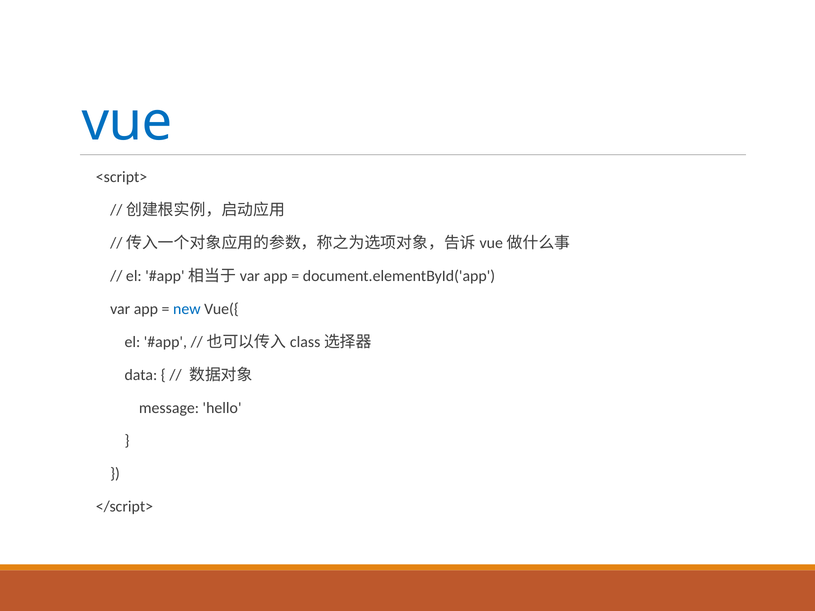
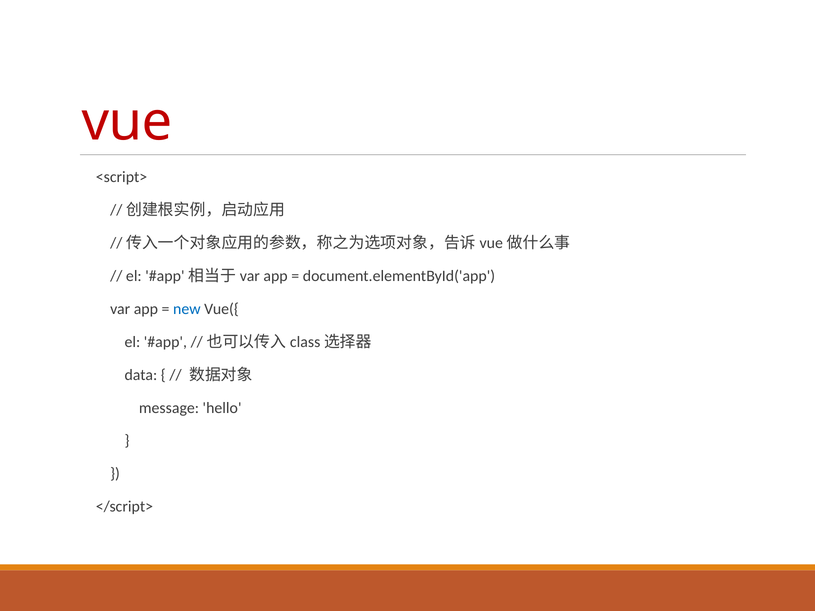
vue colour: blue -> red
